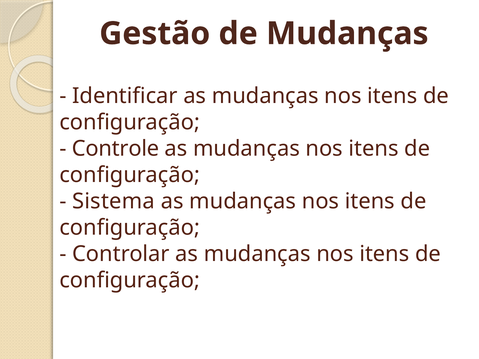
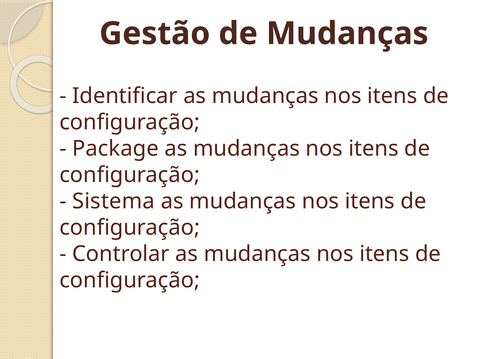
Controle: Controle -> Package
